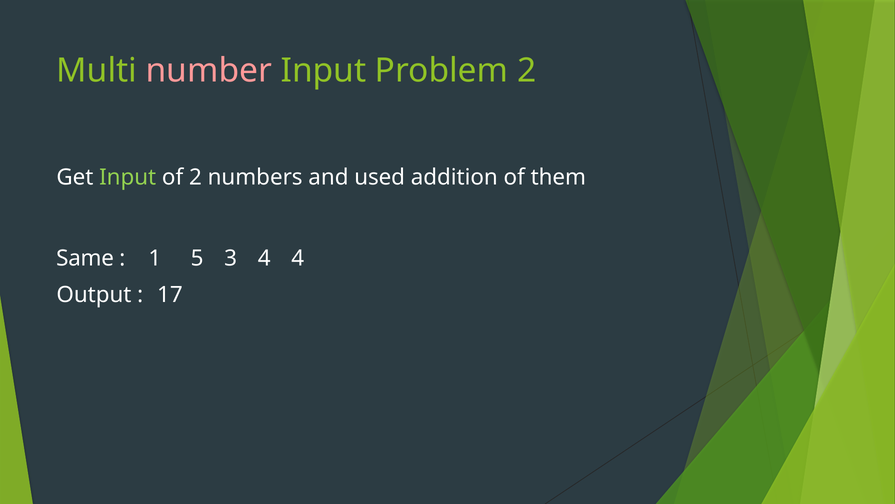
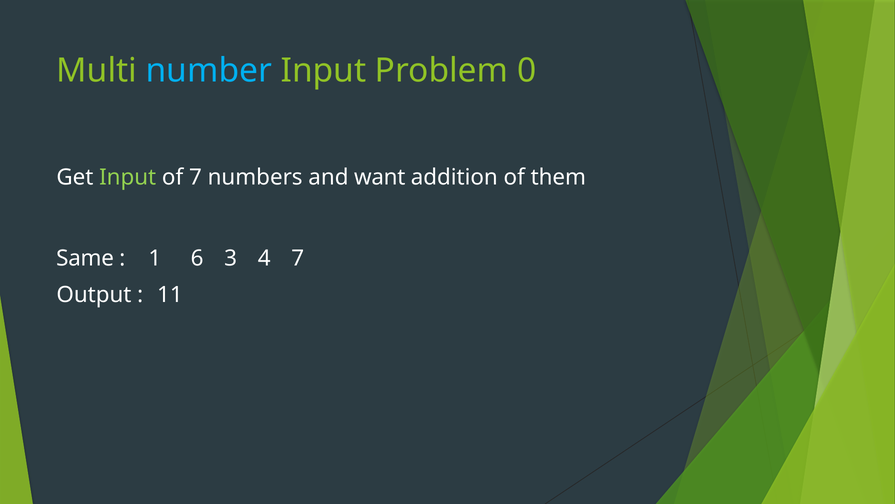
number colour: pink -> light blue
Problem 2: 2 -> 0
of 2: 2 -> 7
used: used -> want
5: 5 -> 6
4 4: 4 -> 7
17: 17 -> 11
